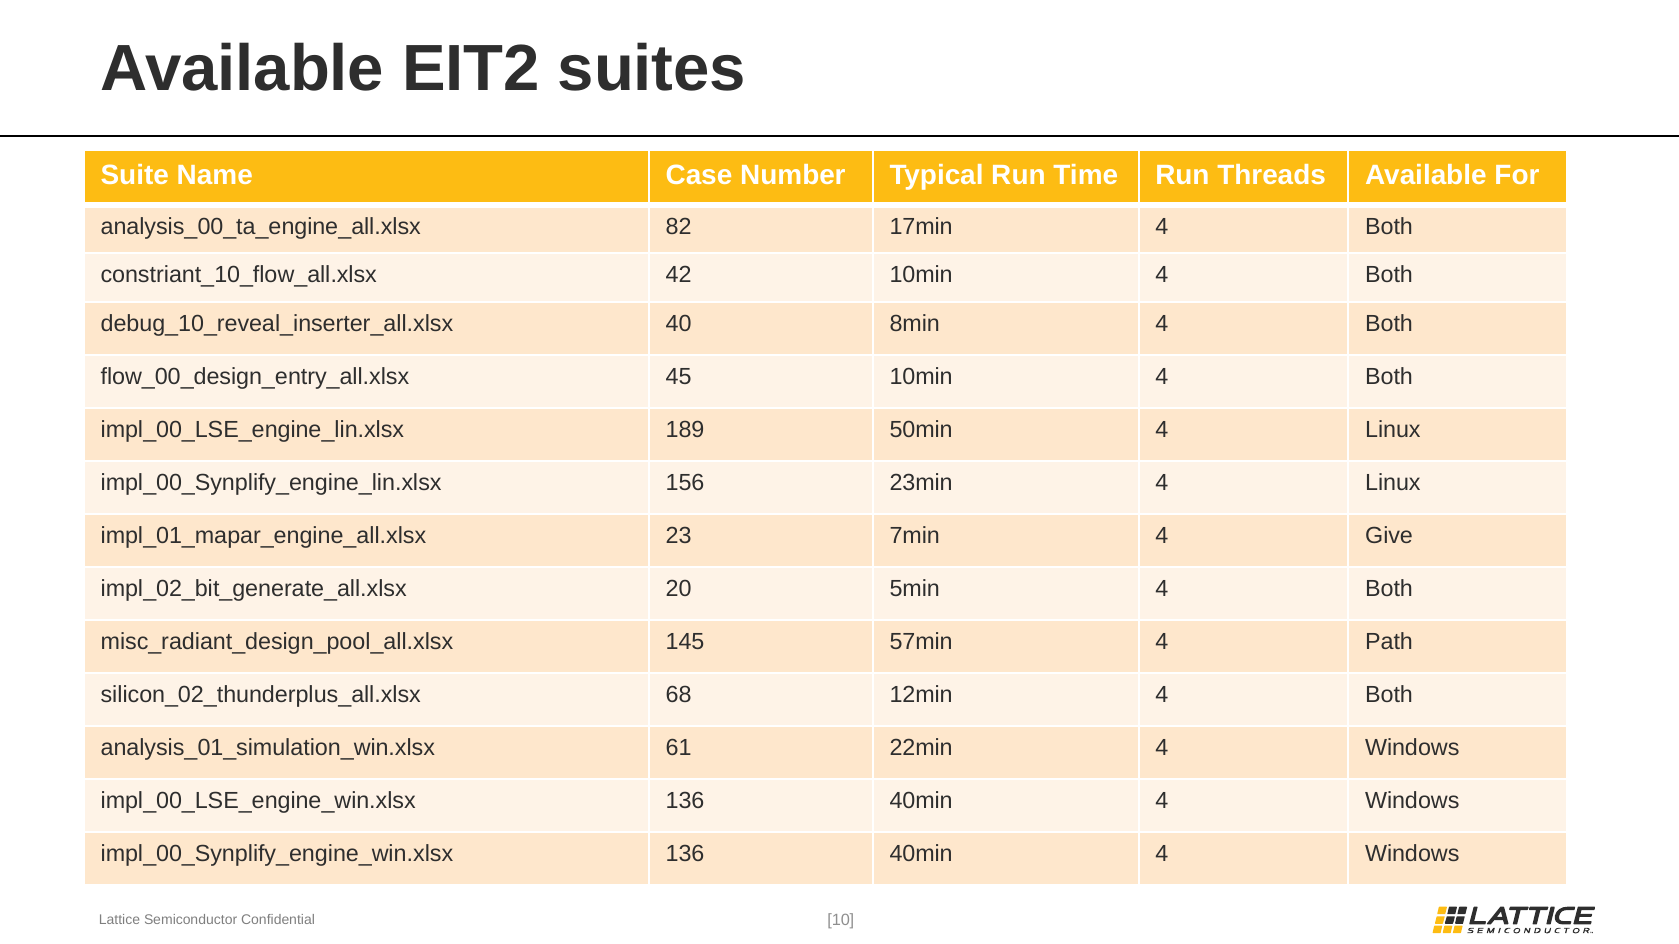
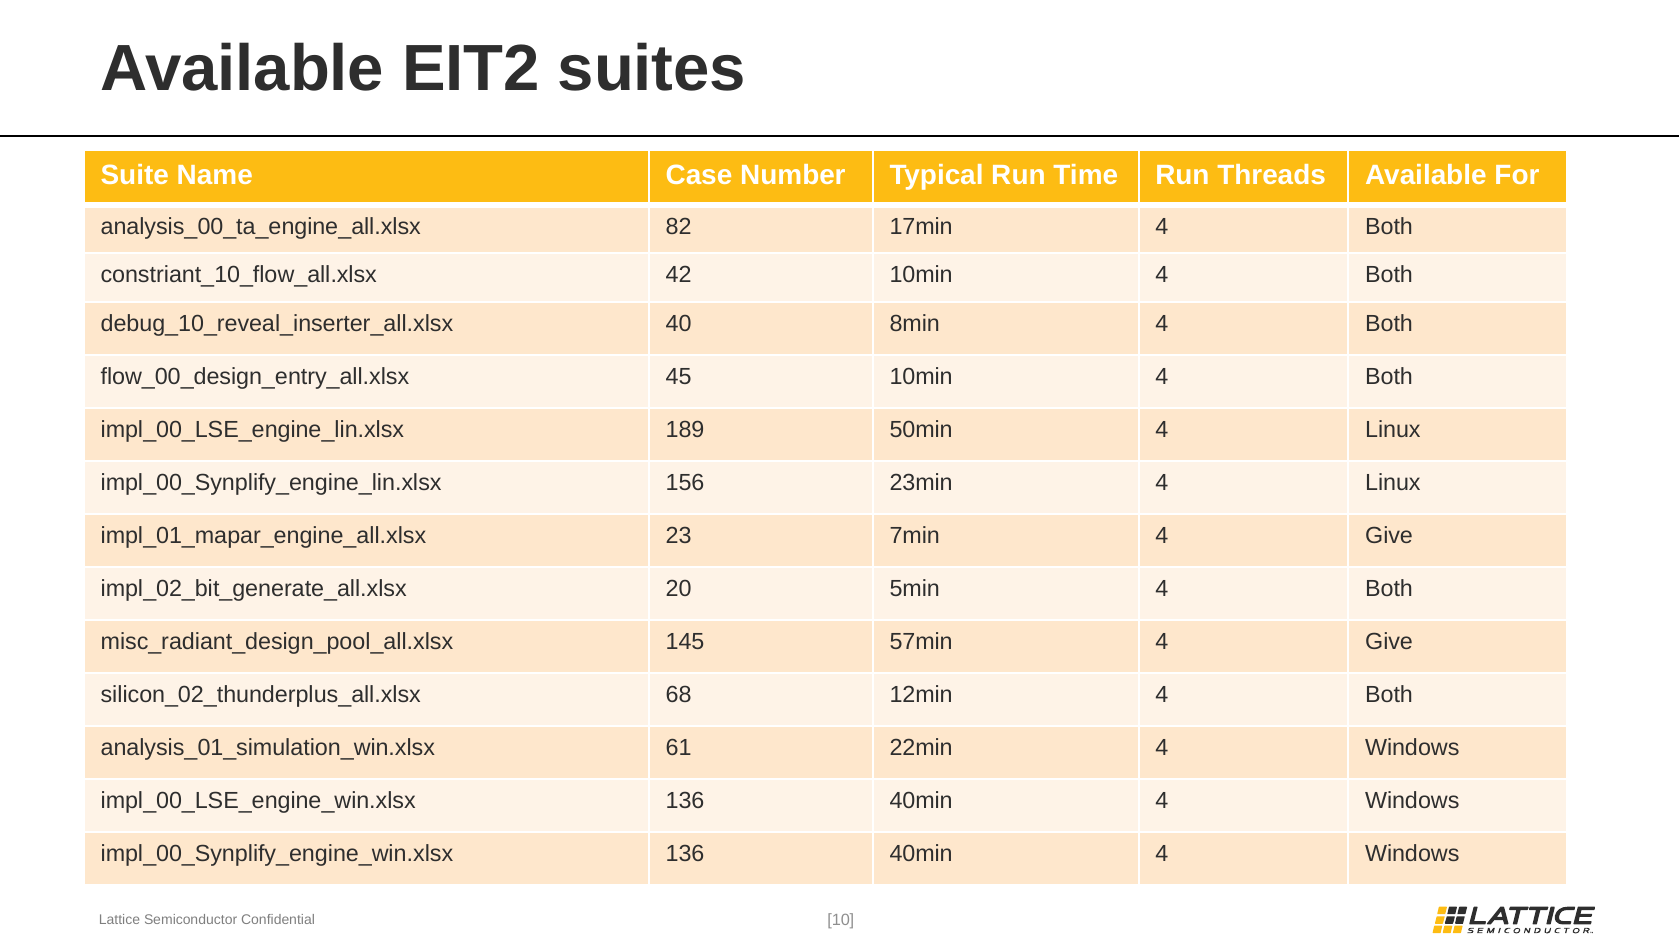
57min 4 Path: Path -> Give
